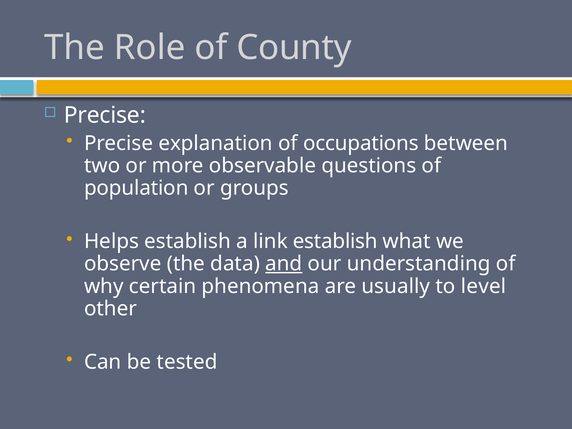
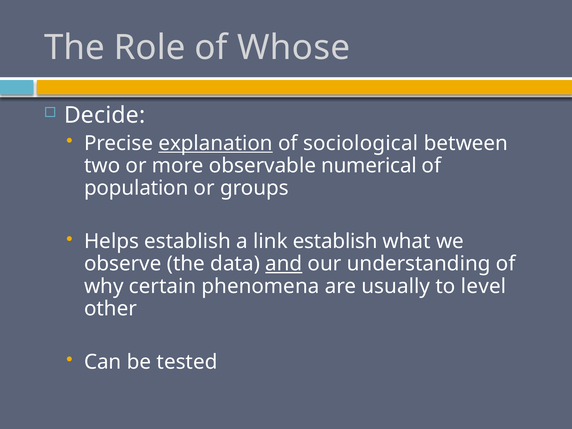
County: County -> Whose
Precise at (105, 115): Precise -> Decide
explanation underline: none -> present
occupations: occupations -> sociological
questions: questions -> numerical
